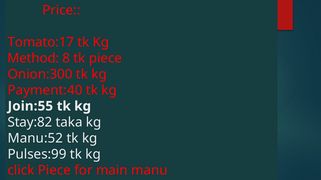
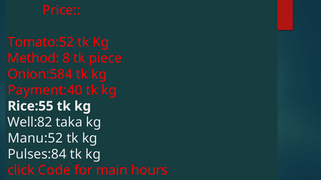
Tomato:17: Tomato:17 -> Tomato:52
Onion:300: Onion:300 -> Onion:584
Join:55: Join:55 -> Rice:55
Stay:82: Stay:82 -> Well:82
Pulses:99: Pulses:99 -> Pulses:84
click Piece: Piece -> Code
manu: manu -> hours
